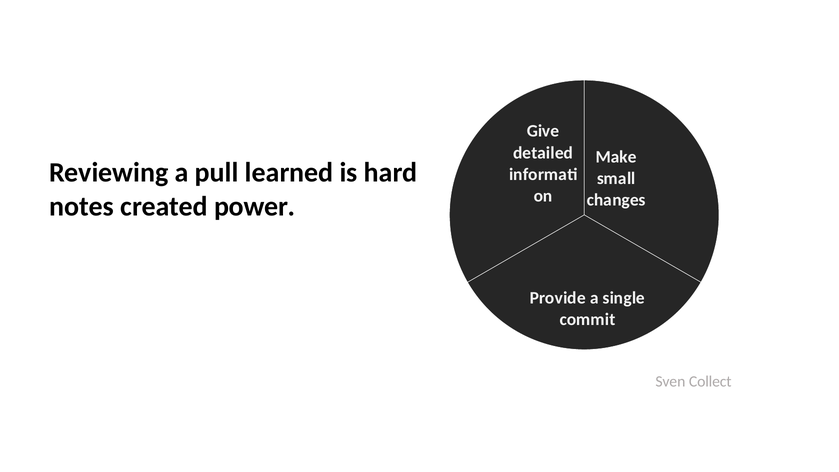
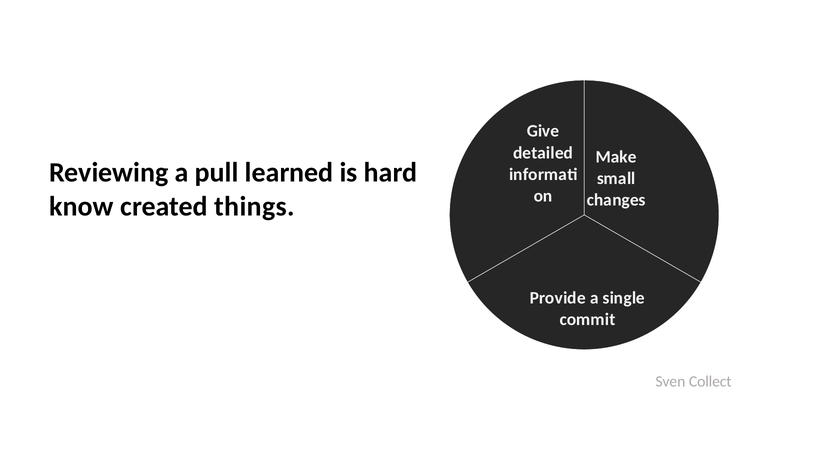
notes: notes -> know
power: power -> things
